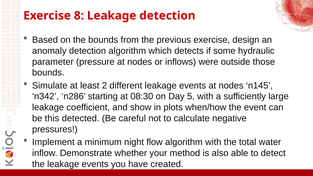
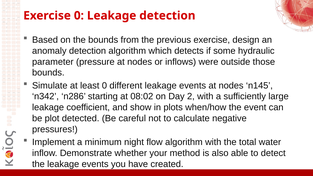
Exercise 8: 8 -> 0
least 2: 2 -> 0
08:30: 08:30 -> 08:02
5: 5 -> 2
this: this -> plot
